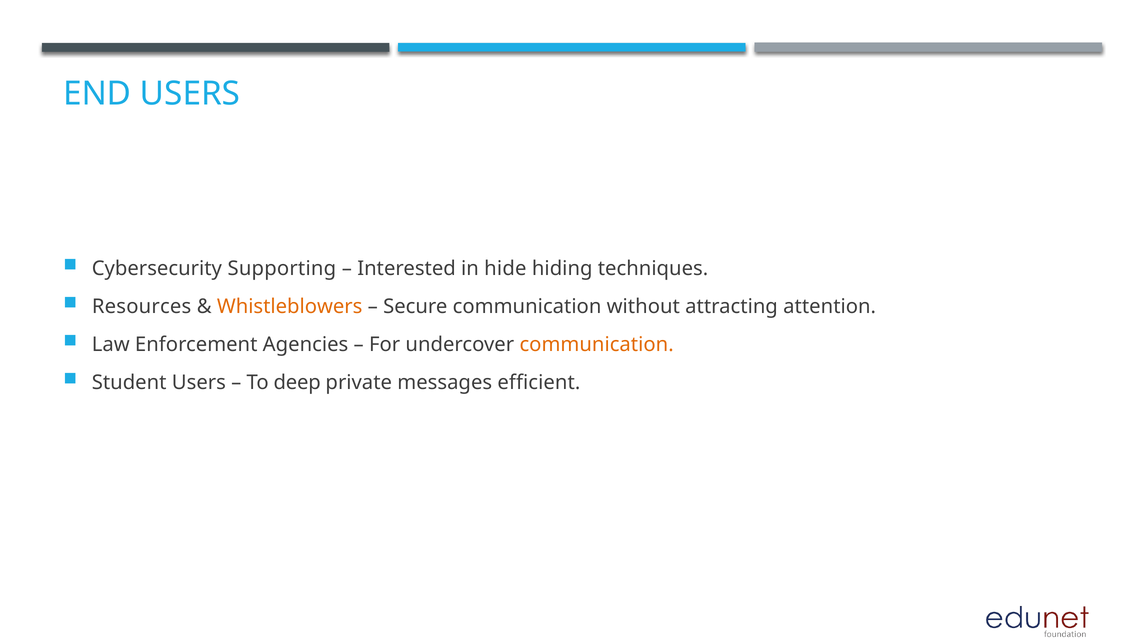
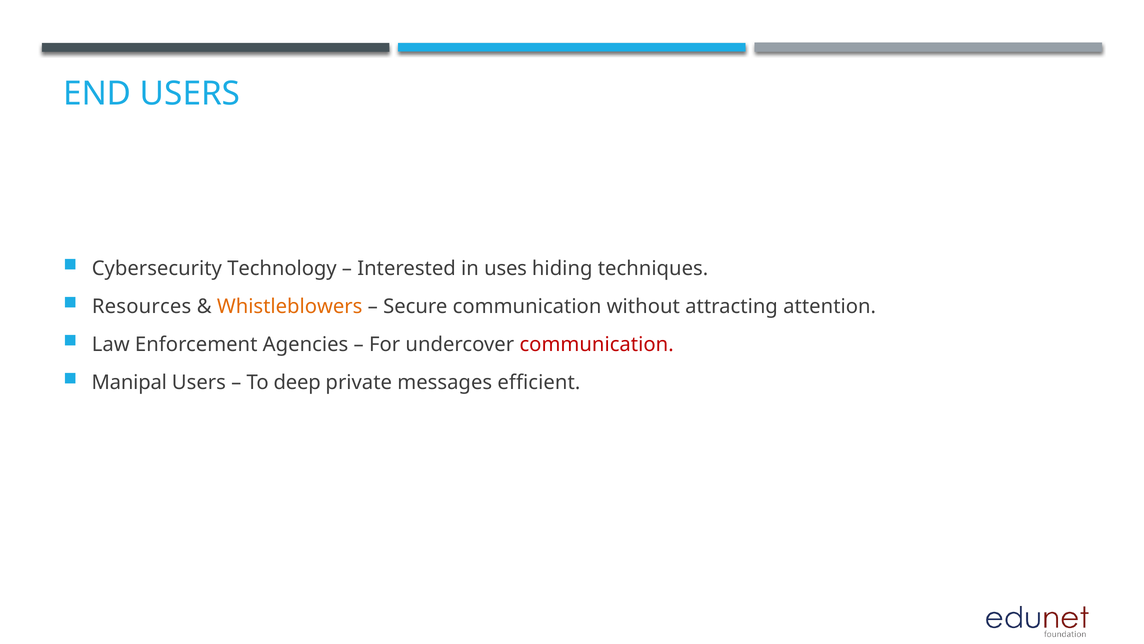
Supporting: Supporting -> Technology
hide: hide -> uses
communication at (597, 344) colour: orange -> red
Student: Student -> Manipal
